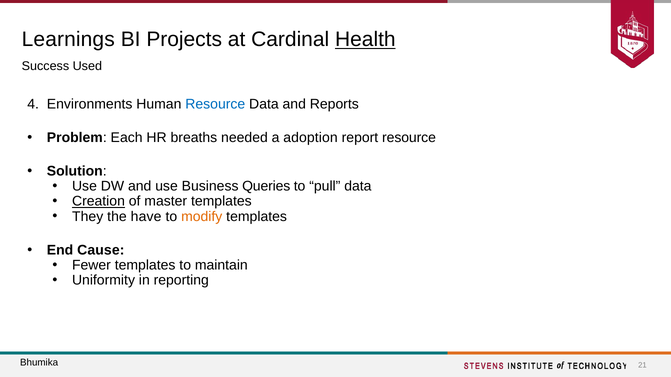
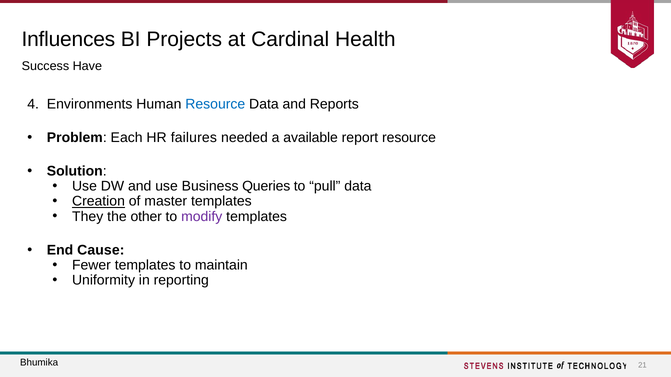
Learnings: Learnings -> Influences
Health underline: present -> none
Used: Used -> Have
breaths: breaths -> failures
adoption: adoption -> available
have: have -> other
modify colour: orange -> purple
